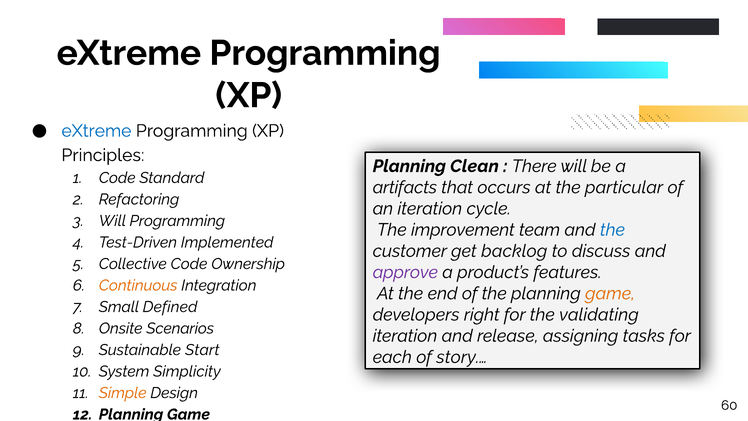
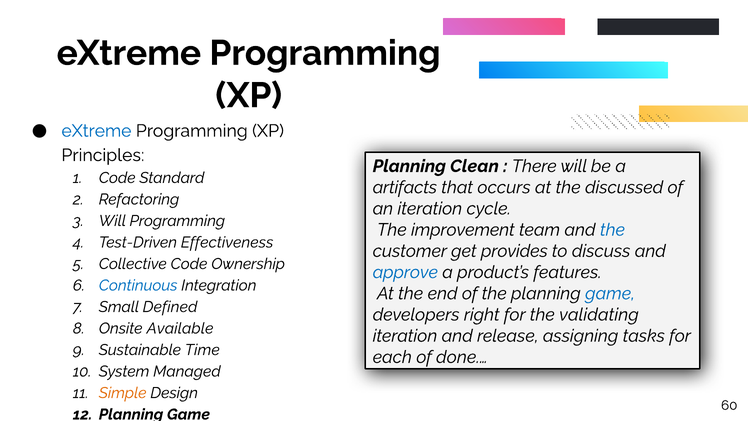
particular: particular -> discussed
Implemented: Implemented -> Effectiveness
backlog: backlog -> provides
approve colour: purple -> blue
Continuous colour: orange -> blue
game at (610, 293) colour: orange -> blue
Scenarios: Scenarios -> Available
Start: Start -> Time
story.…: story.… -> done.…
Simplicity: Simplicity -> Managed
